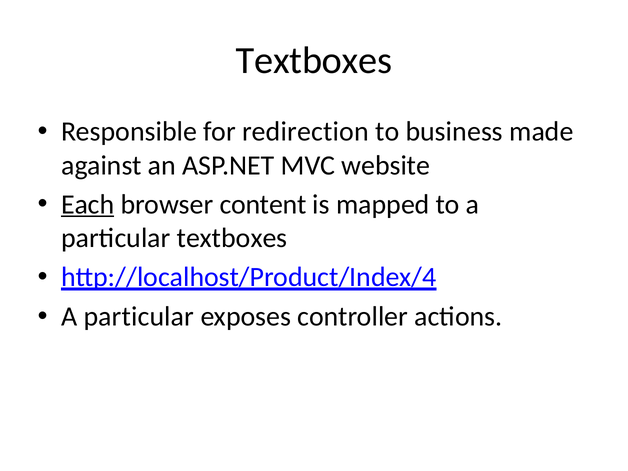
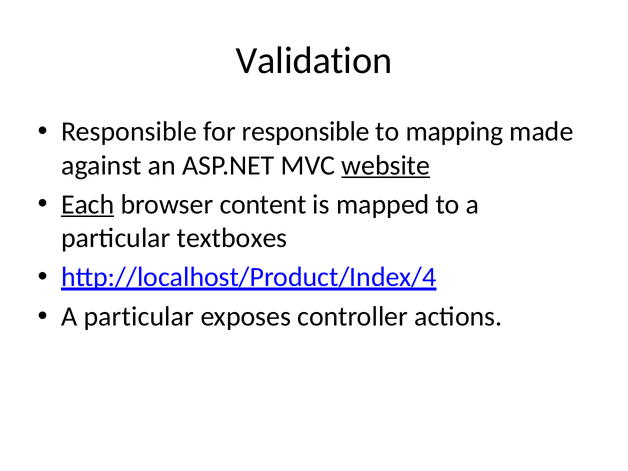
Textboxes at (314, 61): Textboxes -> Validation
for redirection: redirection -> responsible
business: business -> mapping
website underline: none -> present
